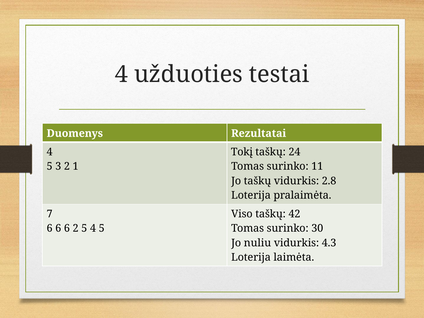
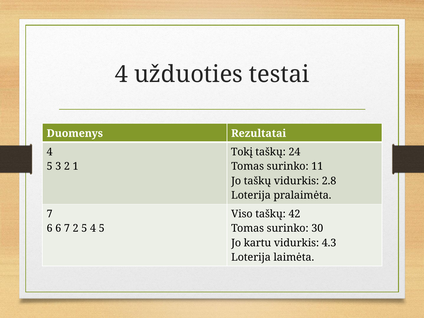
6 6 6: 6 -> 7
nuliu: nuliu -> kartu
